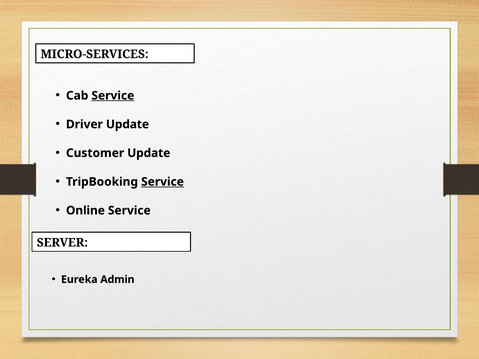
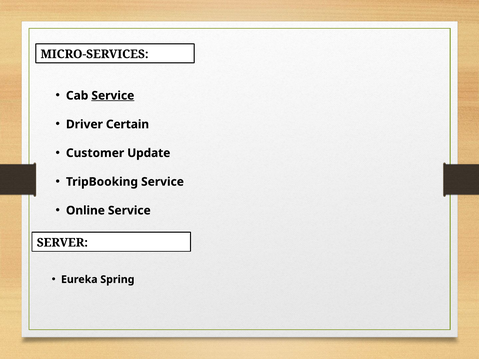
Driver Update: Update -> Certain
Service at (162, 182) underline: present -> none
Admin: Admin -> Spring
